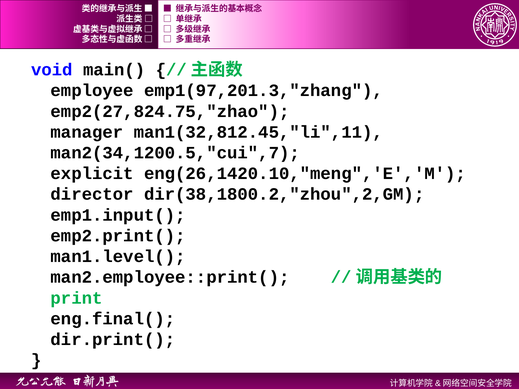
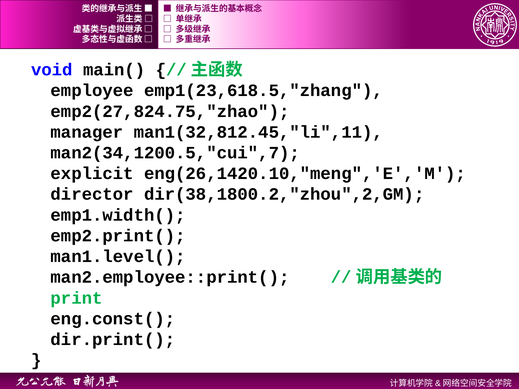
emp1(97,201.3,"zhang: emp1(97,201.3,"zhang -> emp1(23,618.5,"zhang
emp1.input(: emp1.input( -> emp1.width(
eng.final(: eng.final( -> eng.const(
